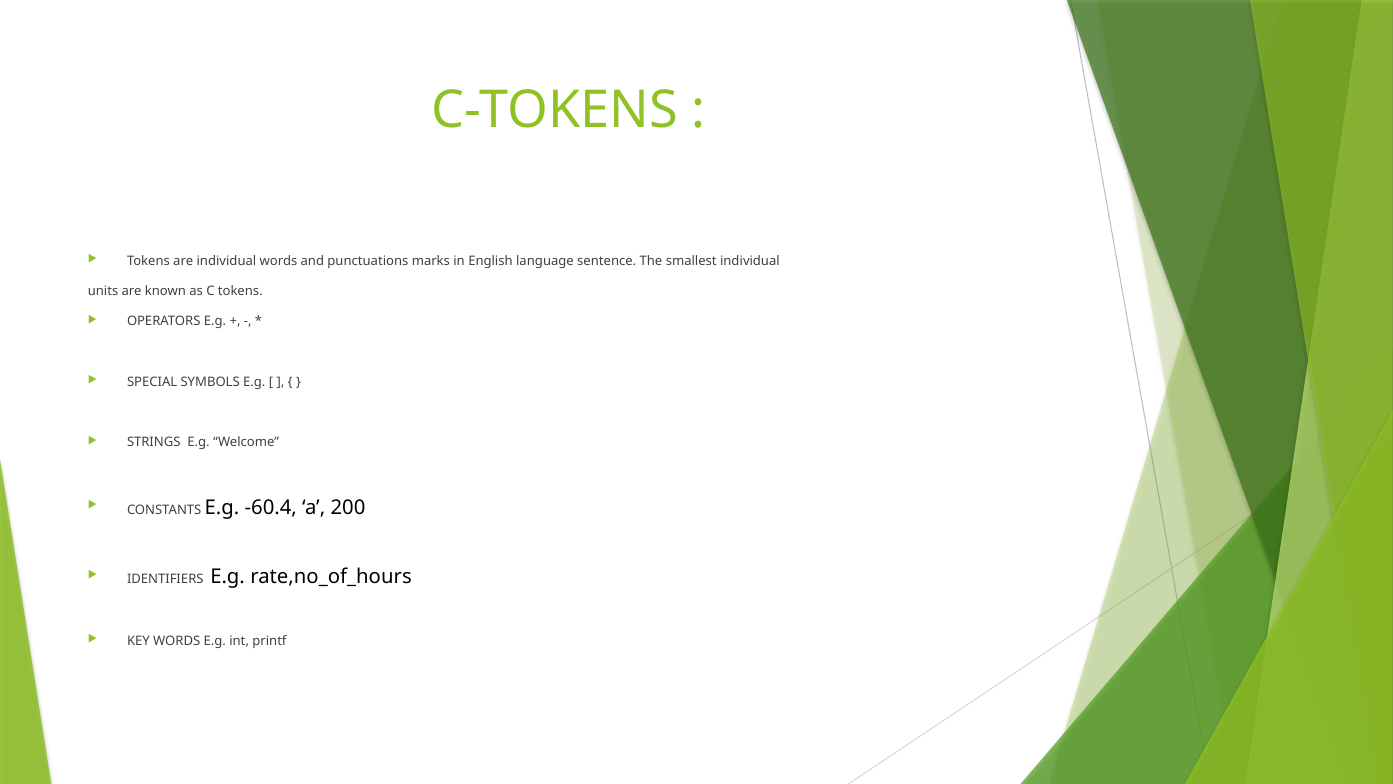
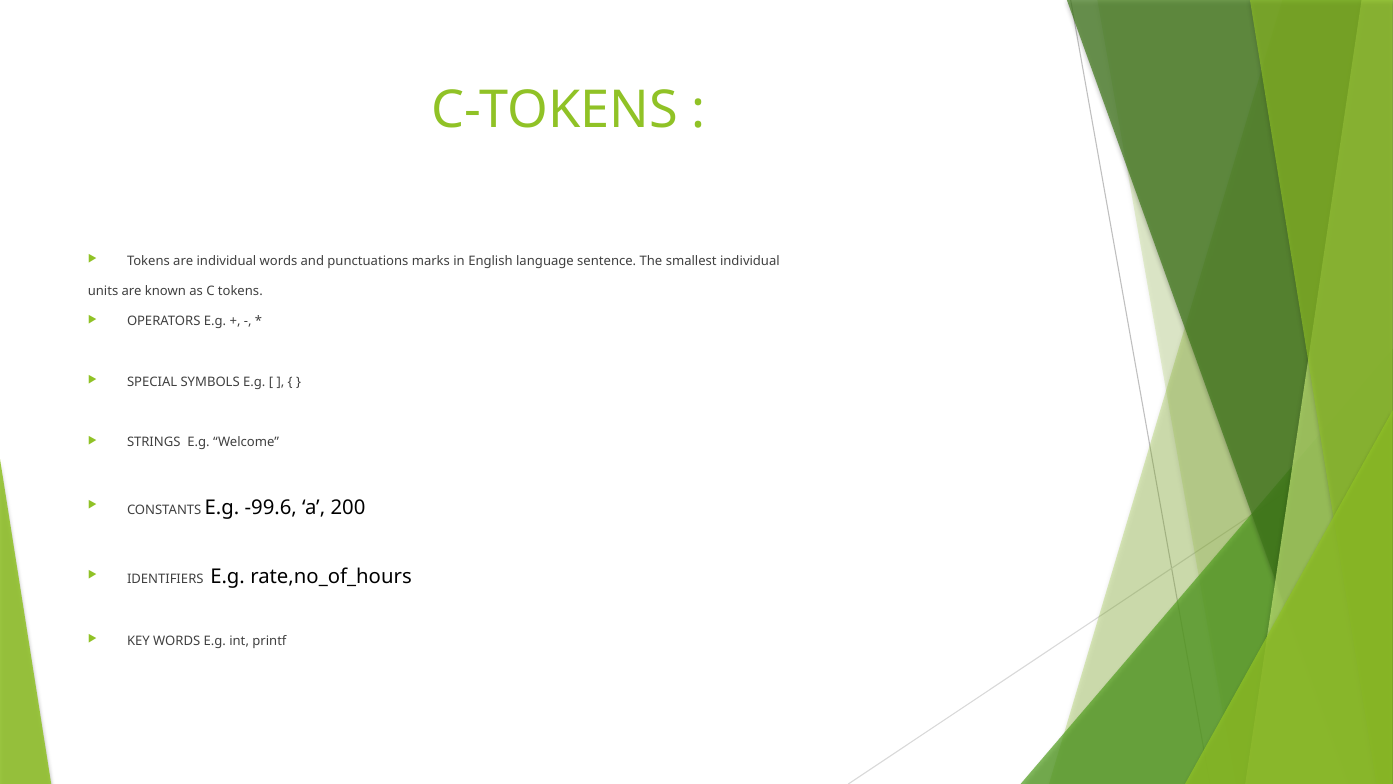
-60.4: -60.4 -> -99.6
